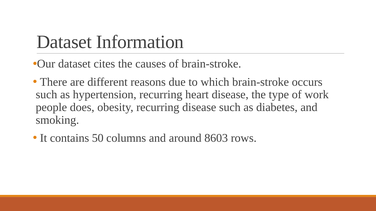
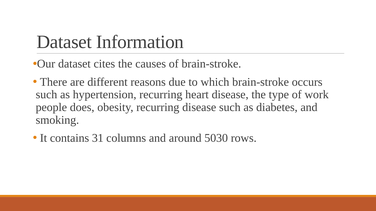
50: 50 -> 31
8603: 8603 -> 5030
